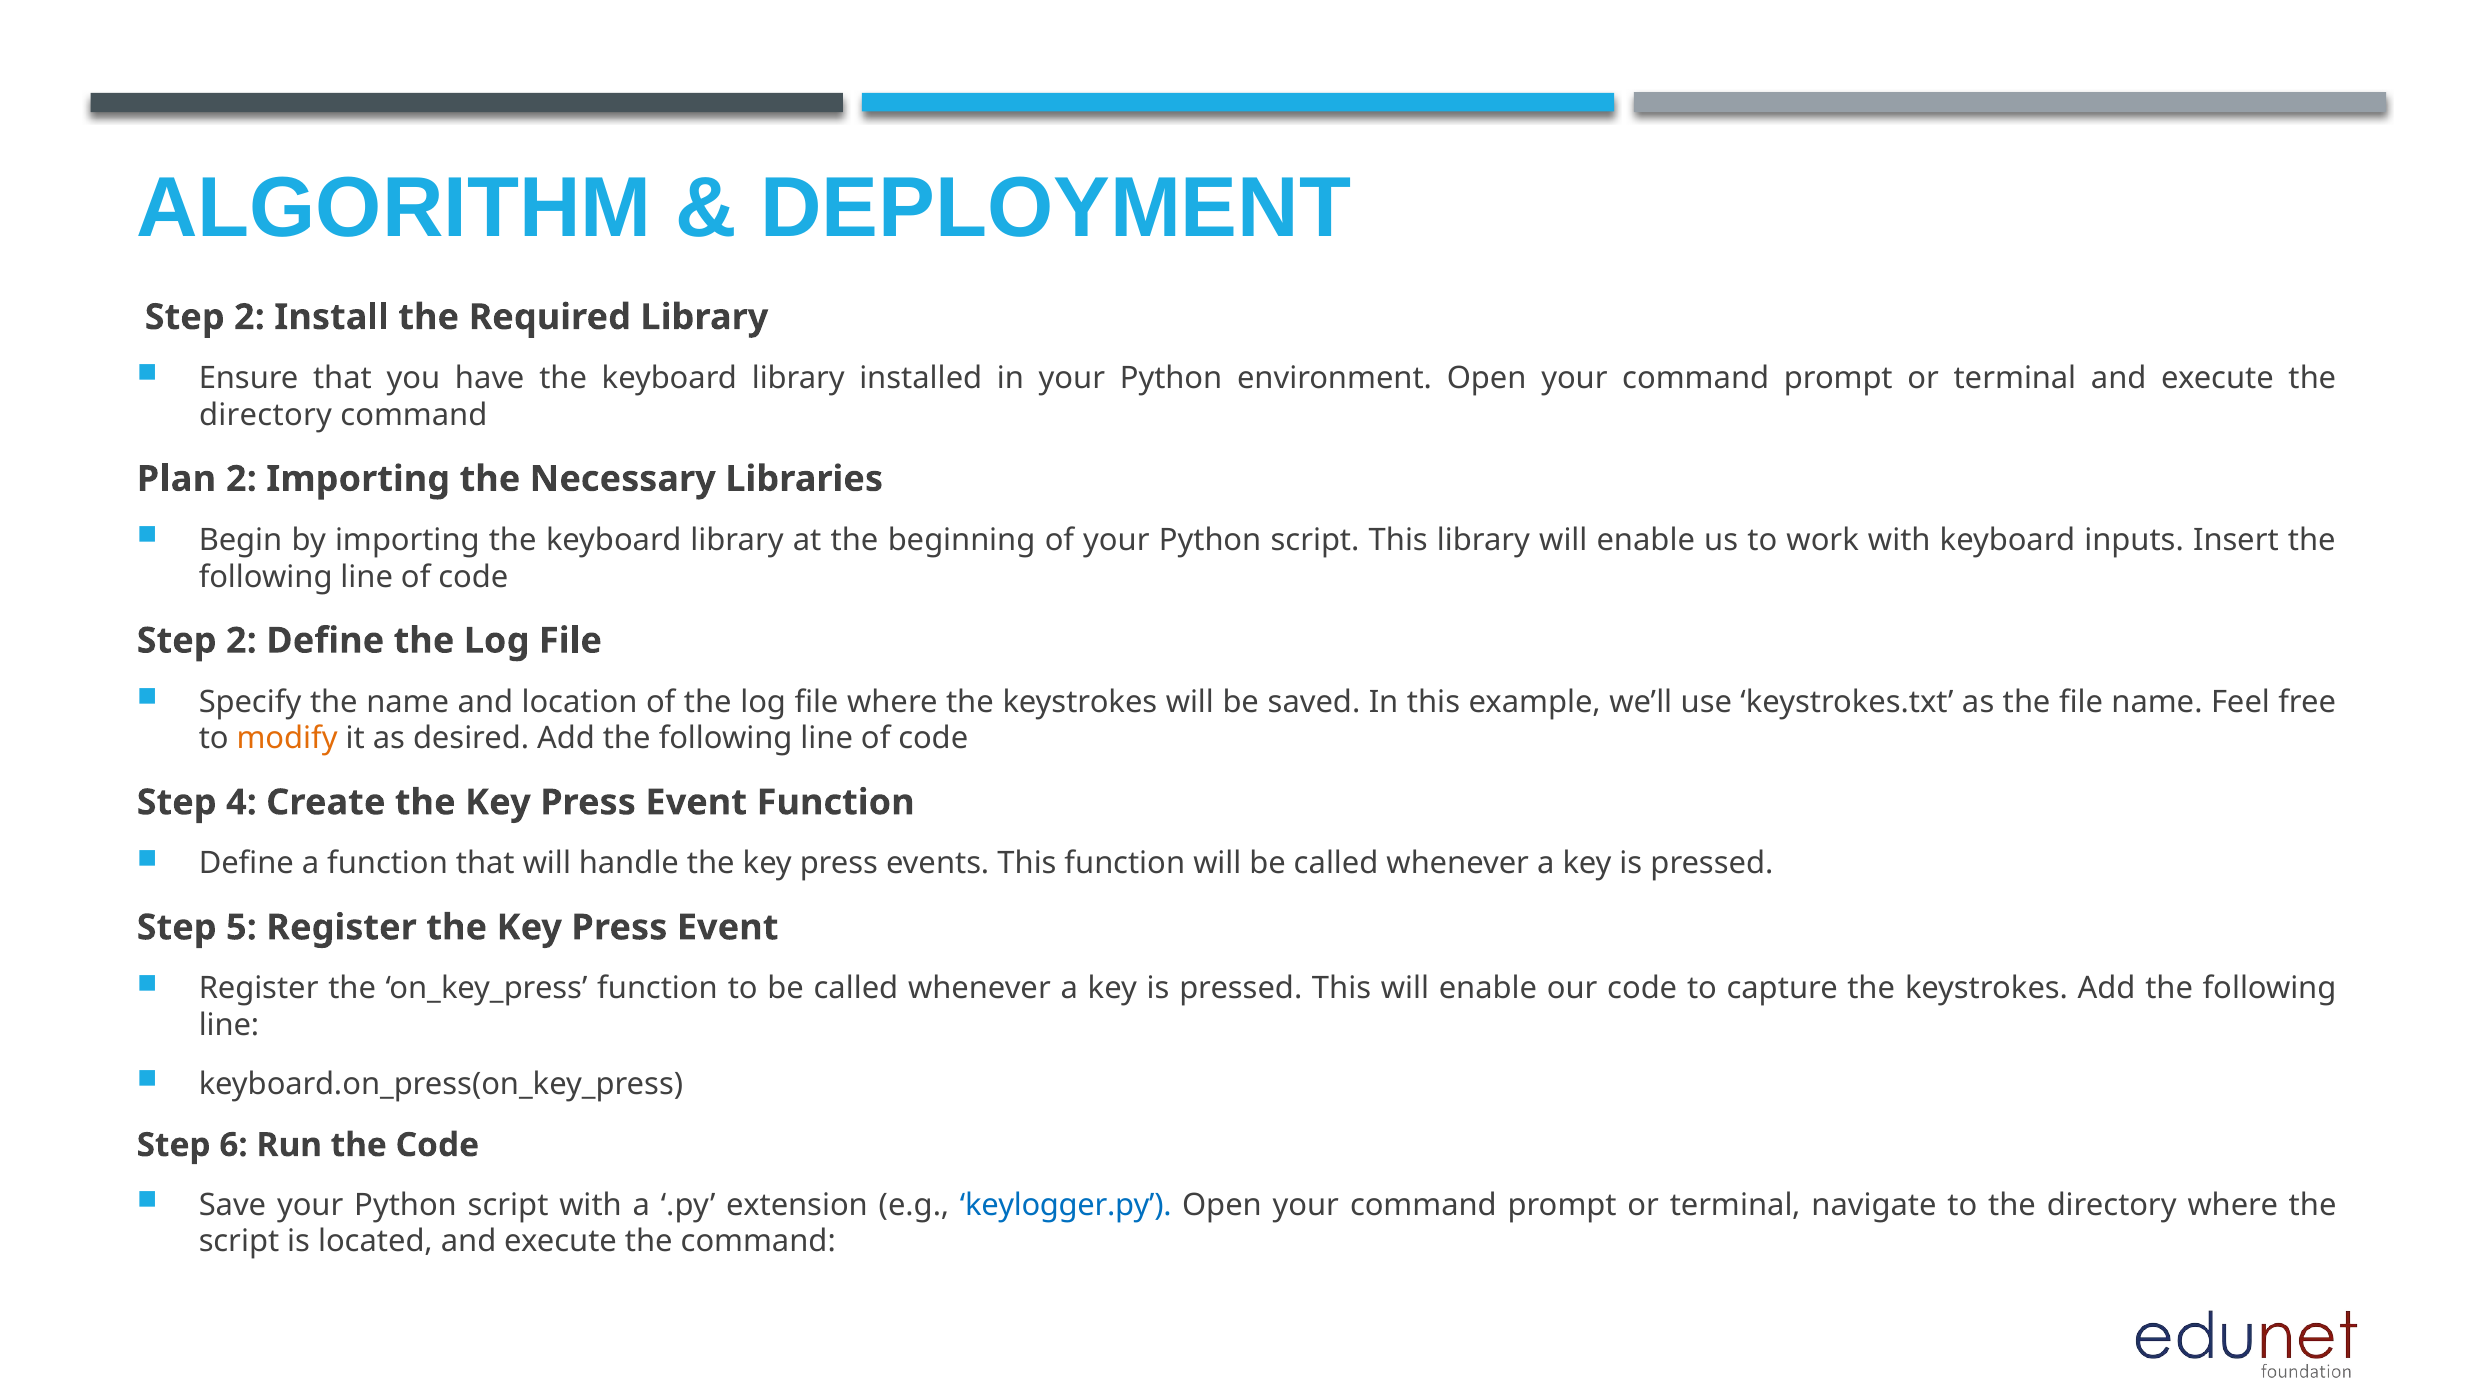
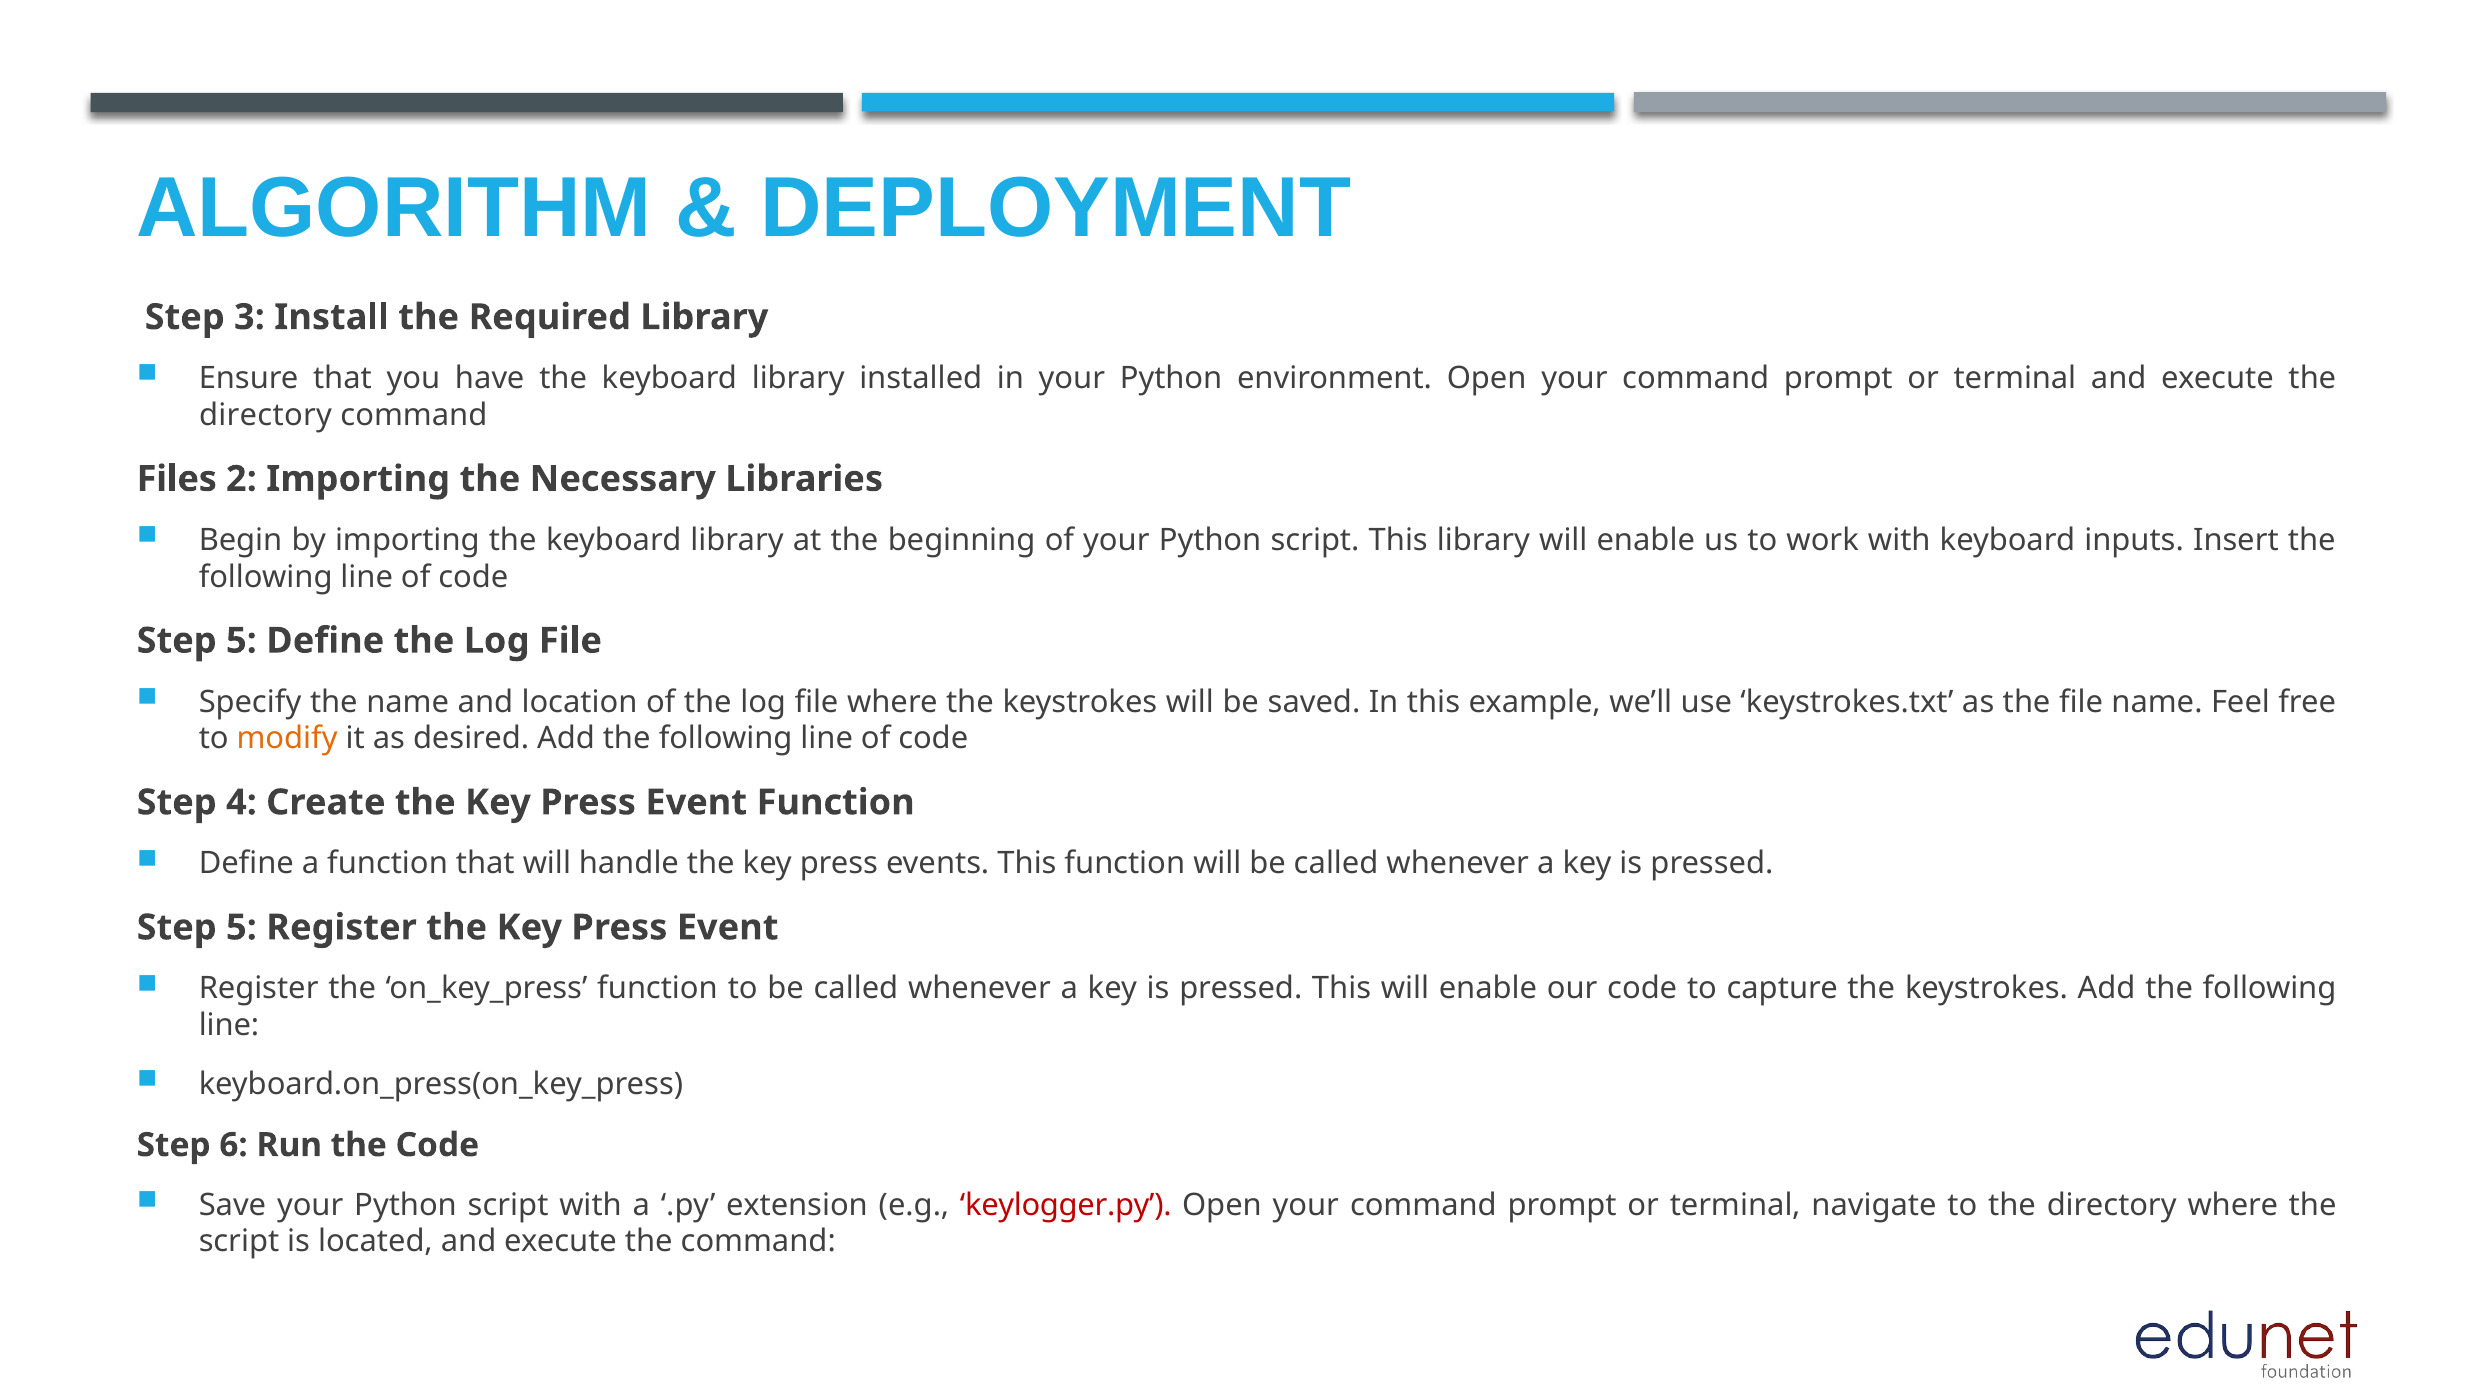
2 at (249, 317): 2 -> 3
Plan: Plan -> Files
2 at (241, 641): 2 -> 5
keylogger.py colour: blue -> red
